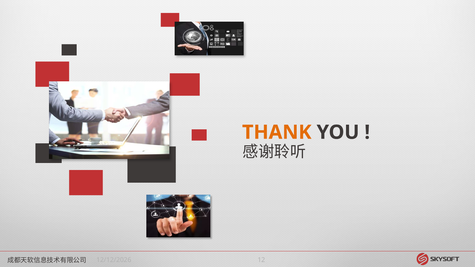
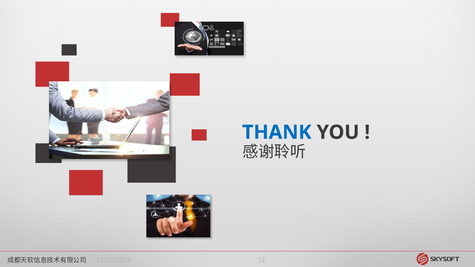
THANK colour: orange -> blue
